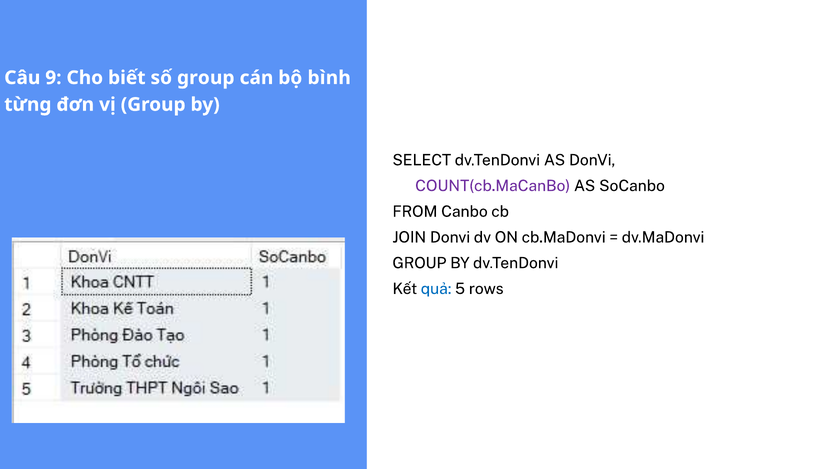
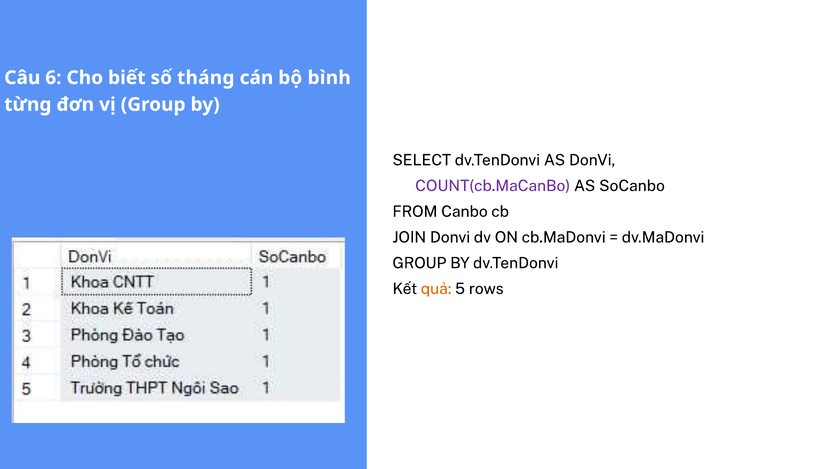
9: 9 -> 6
số group: group -> tháng
quả colour: blue -> orange
